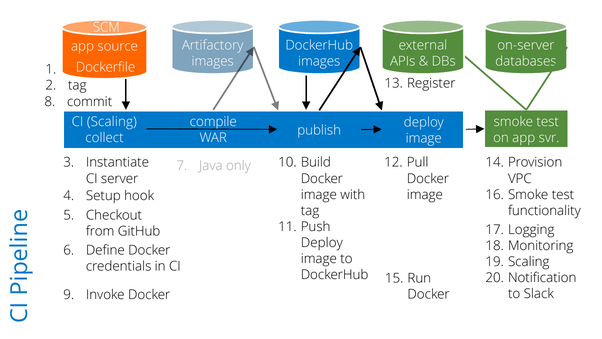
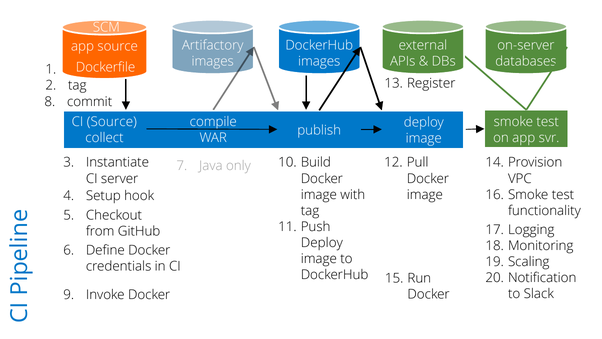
CI Scaling: Scaling -> Source
